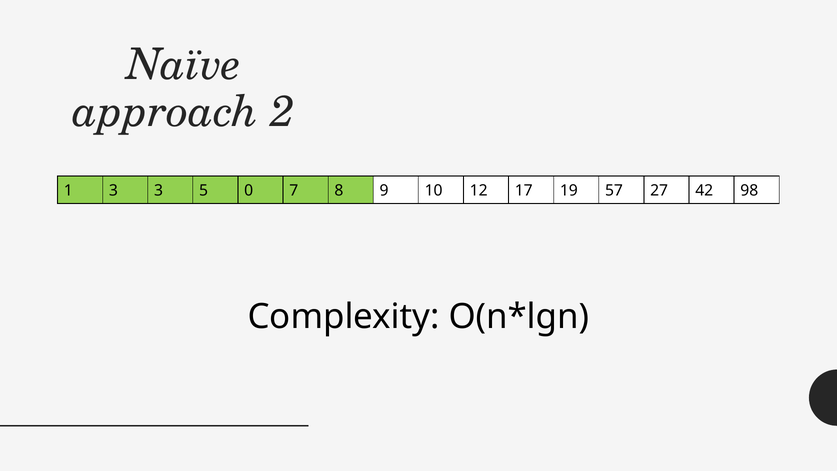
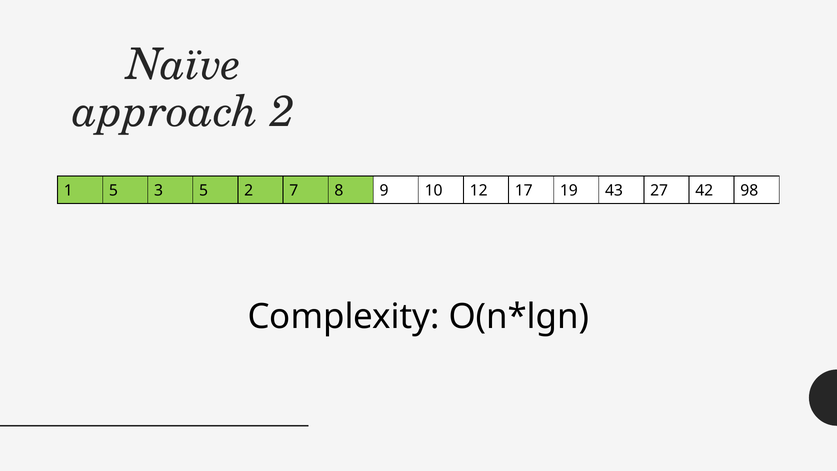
1 3: 3 -> 5
5 0: 0 -> 2
57: 57 -> 43
